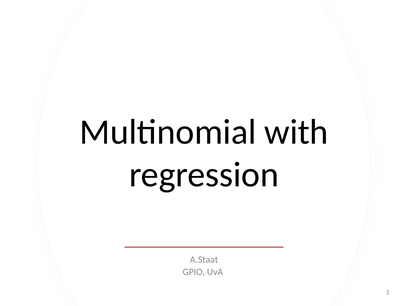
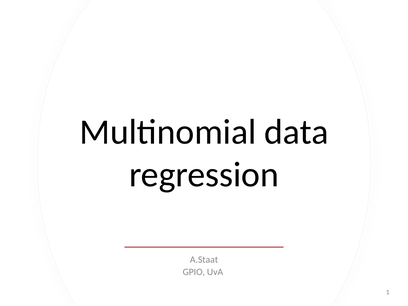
with: with -> data
